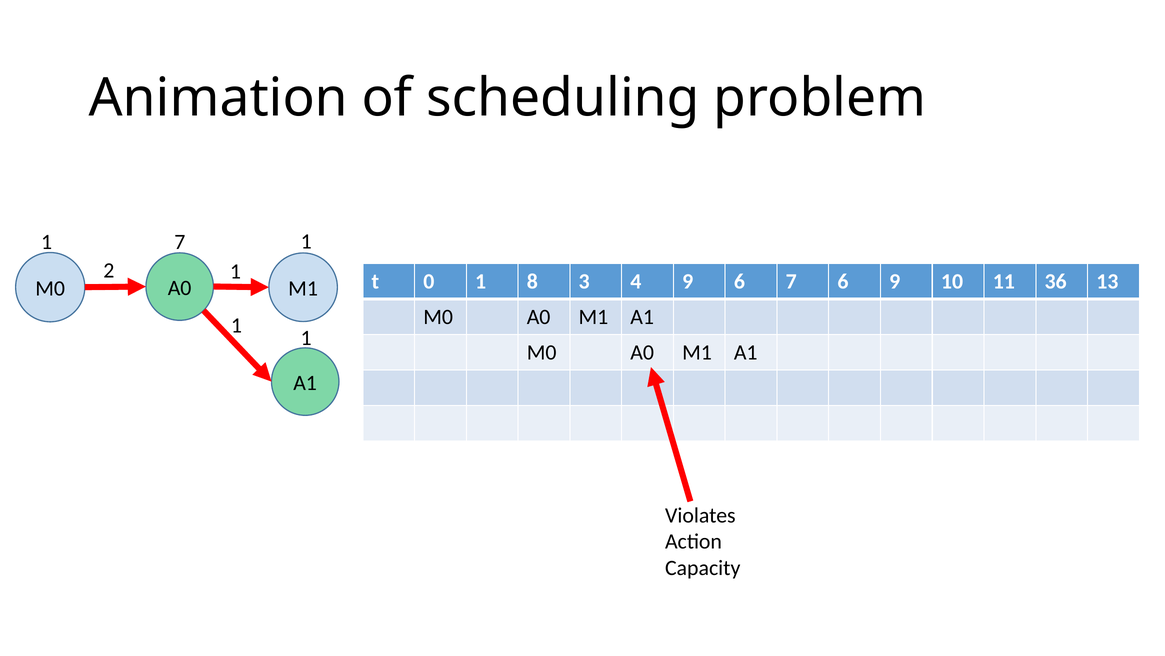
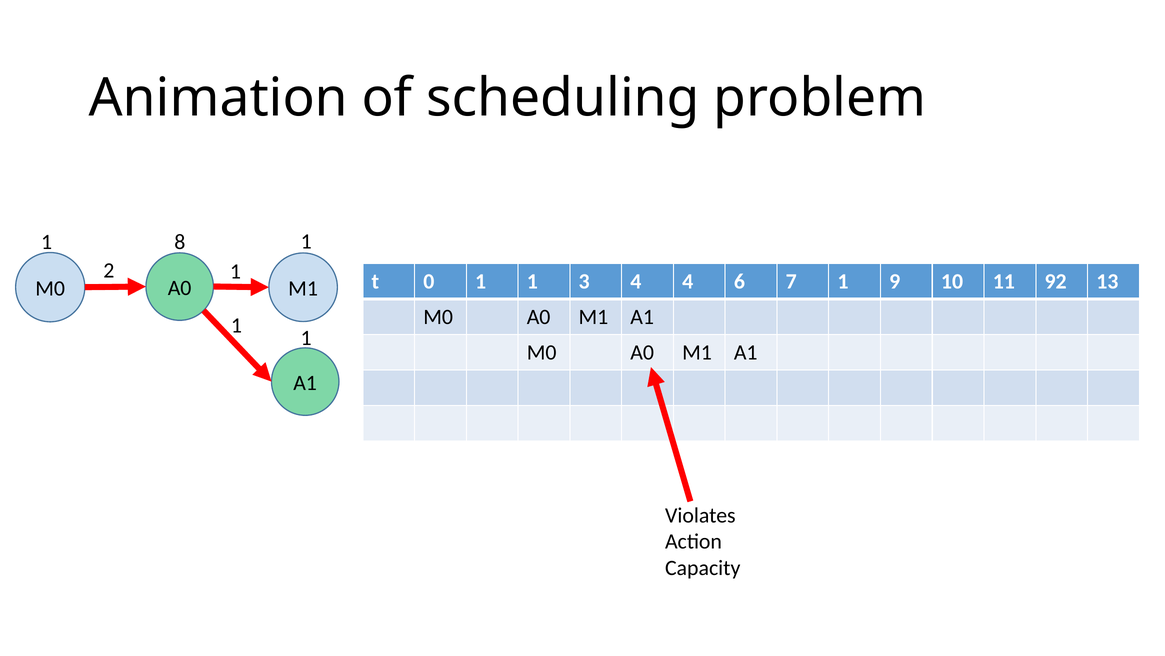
1 7: 7 -> 8
0 1 8: 8 -> 1
4 9: 9 -> 4
7 6: 6 -> 1
36: 36 -> 92
